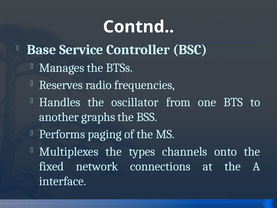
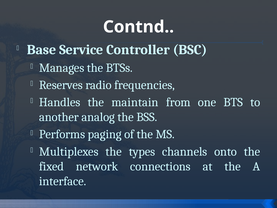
oscillator: oscillator -> maintain
graphs: graphs -> analog
